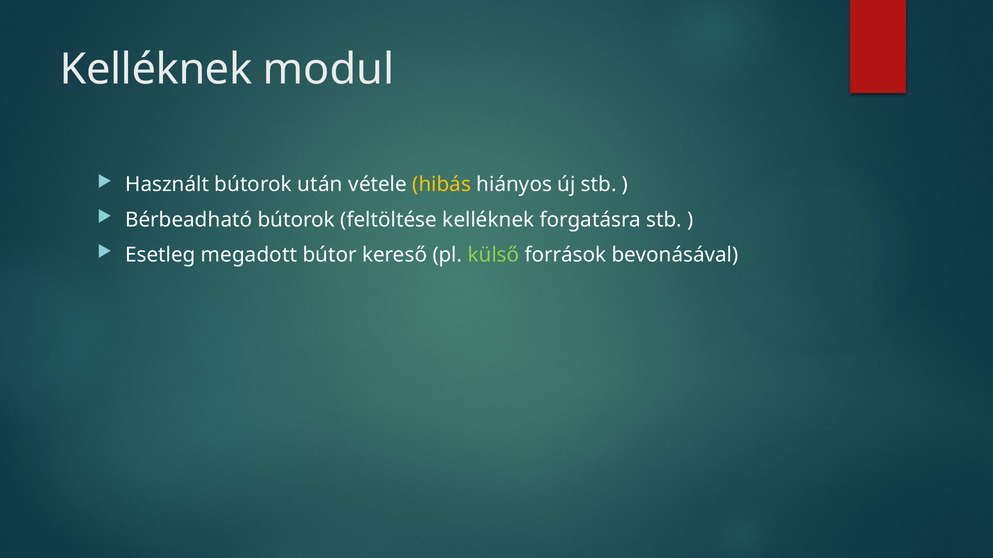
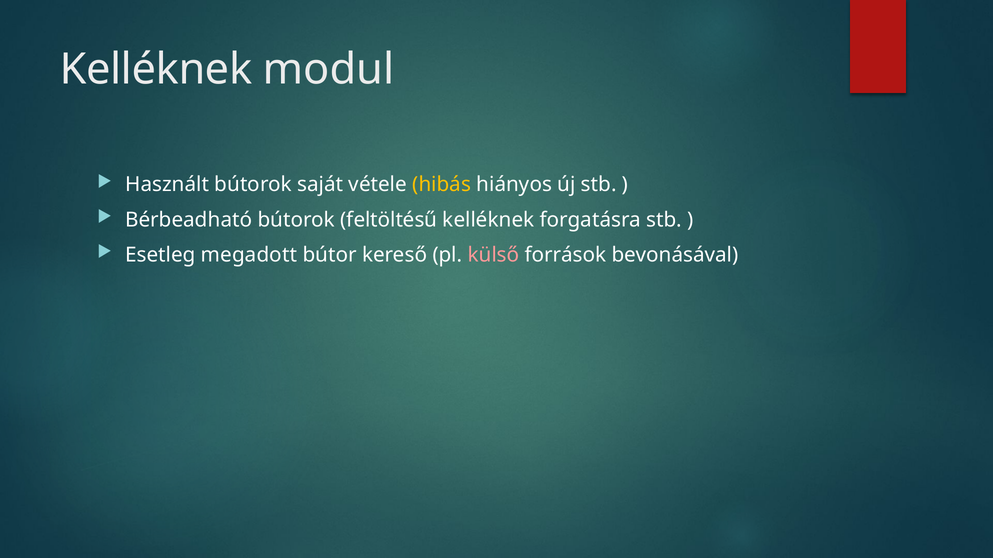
után: után -> saját
feltöltése: feltöltése -> feltöltésű
külső colour: light green -> pink
